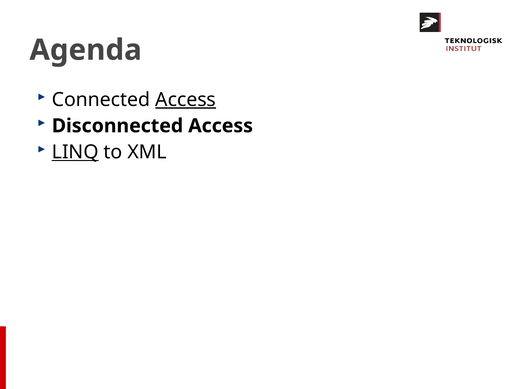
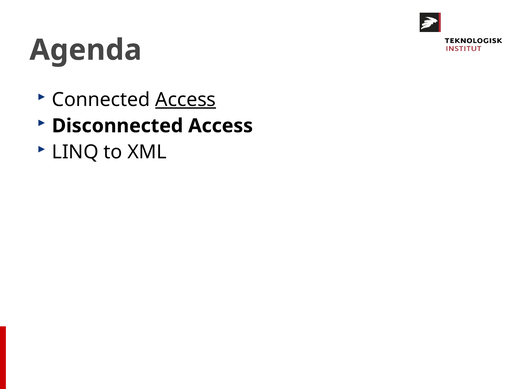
LINQ underline: present -> none
